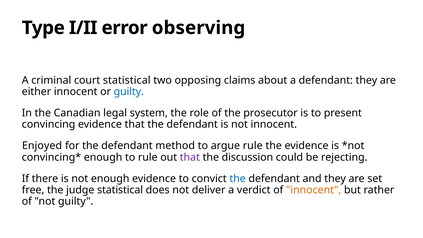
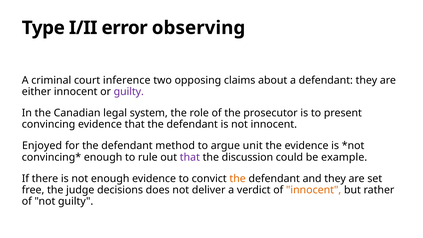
court statistical: statistical -> inference
guilty at (129, 92) colour: blue -> purple
argue rule: rule -> unit
rejecting: rejecting -> example
the at (238, 179) colour: blue -> orange
judge statistical: statistical -> decisions
